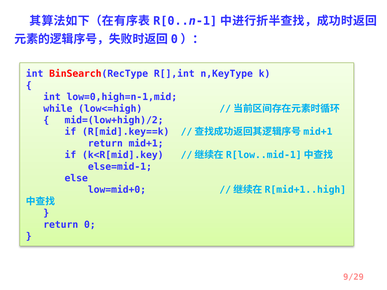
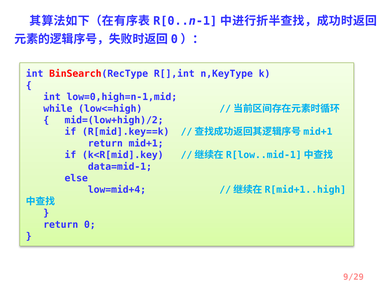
else=mid-1: else=mid-1 -> data=mid-1
low=mid+0: low=mid+0 -> low=mid+4
